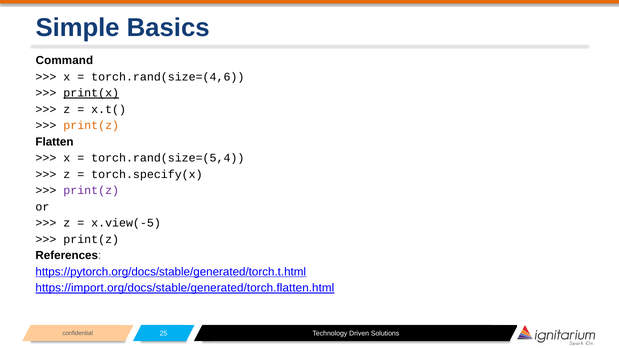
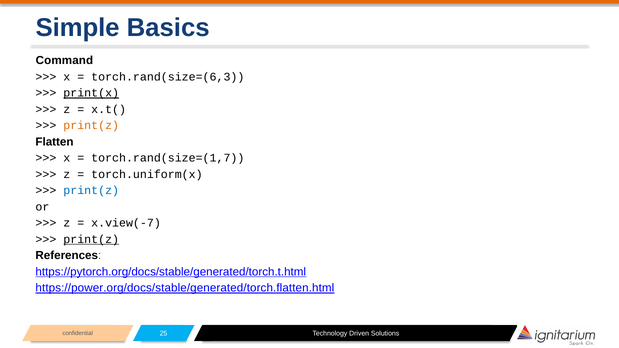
torch.rand(size=(4,6: torch.rand(size=(4,6 -> torch.rand(size=(6,3
torch.rand(size=(5,4: torch.rand(size=(5,4 -> torch.rand(size=(1,7
torch.specify(x: torch.specify(x -> torch.uniform(x
print(z at (91, 191) colour: purple -> blue
x.view(-5: x.view(-5 -> x.view(-7
print(z at (91, 239) underline: none -> present
https://import.org/docs/stable/generated/torch.flatten.html: https://import.org/docs/stable/generated/torch.flatten.html -> https://power.org/docs/stable/generated/torch.flatten.html
